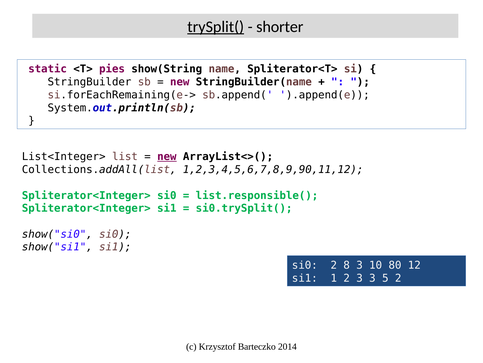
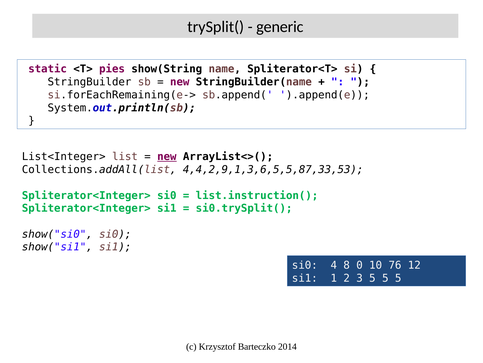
trySplit( underline: present -> none
shorter: shorter -> generic
1,2,3,4,5,6,7,8,9,90,11,12: 1,2,3,4,5,6,7,8,9,90,11,12 -> 4,4,2,9,1,3,6,5,5,87,33,53
list.responsible(: list.responsible( -> list.instruction(
si0 2: 2 -> 4
8 3: 3 -> 0
80: 80 -> 76
3 3: 3 -> 5
2 at (398, 278): 2 -> 5
